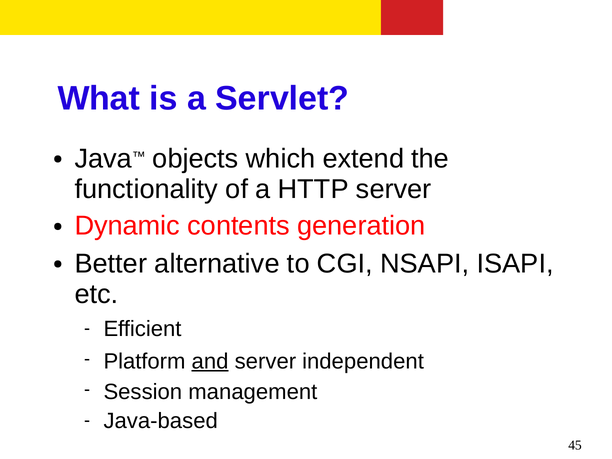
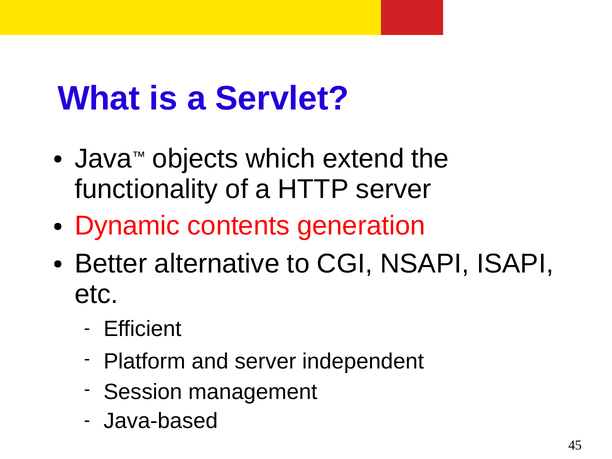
and underline: present -> none
